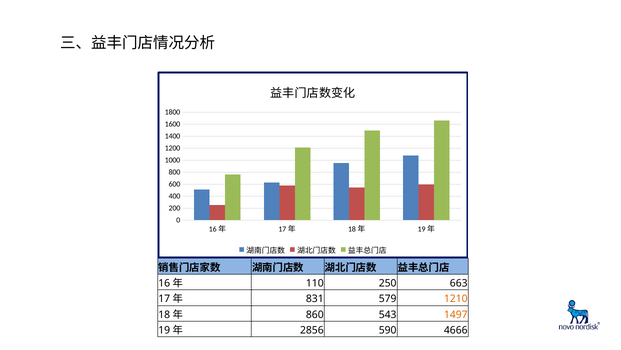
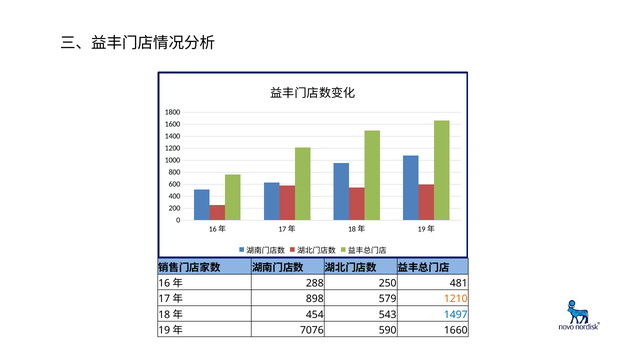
110: 110 -> 288
663: 663 -> 481
831: 831 -> 898
860: 860 -> 454
1497 colour: orange -> blue
2856: 2856 -> 7076
4666: 4666 -> 1660
